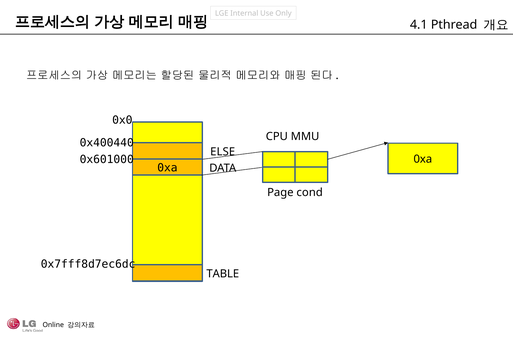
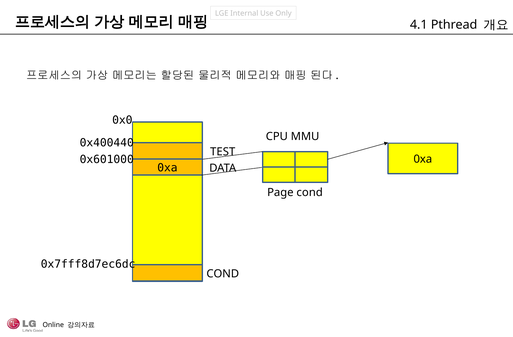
ELSE: ELSE -> TEST
TABLE at (223, 274): TABLE -> COND
